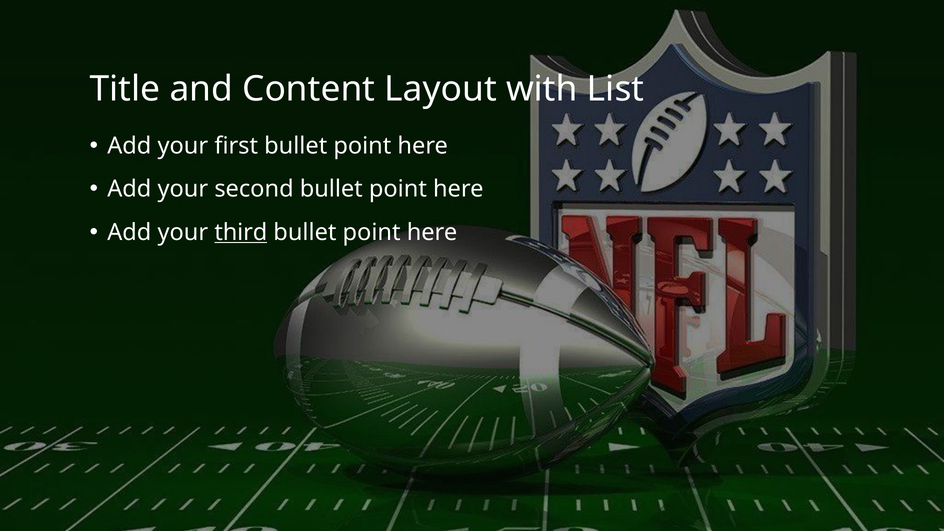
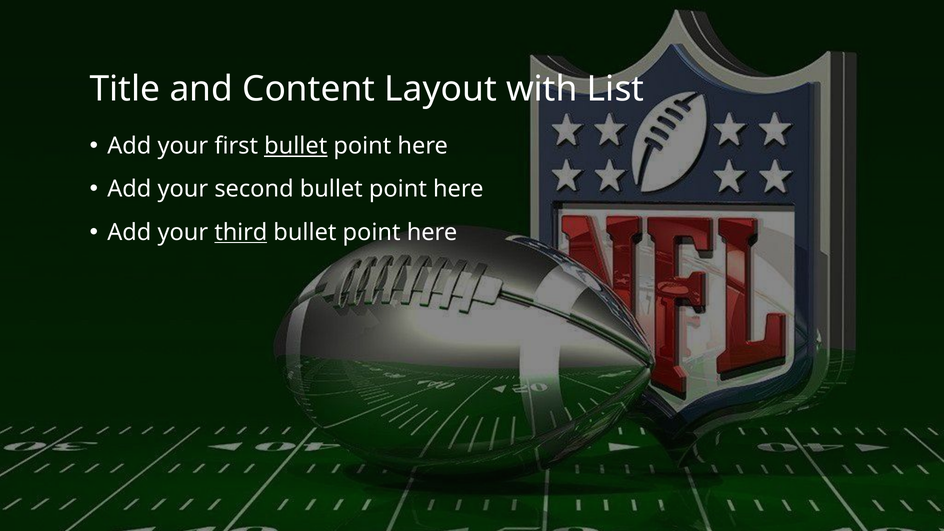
bullet at (296, 146) underline: none -> present
